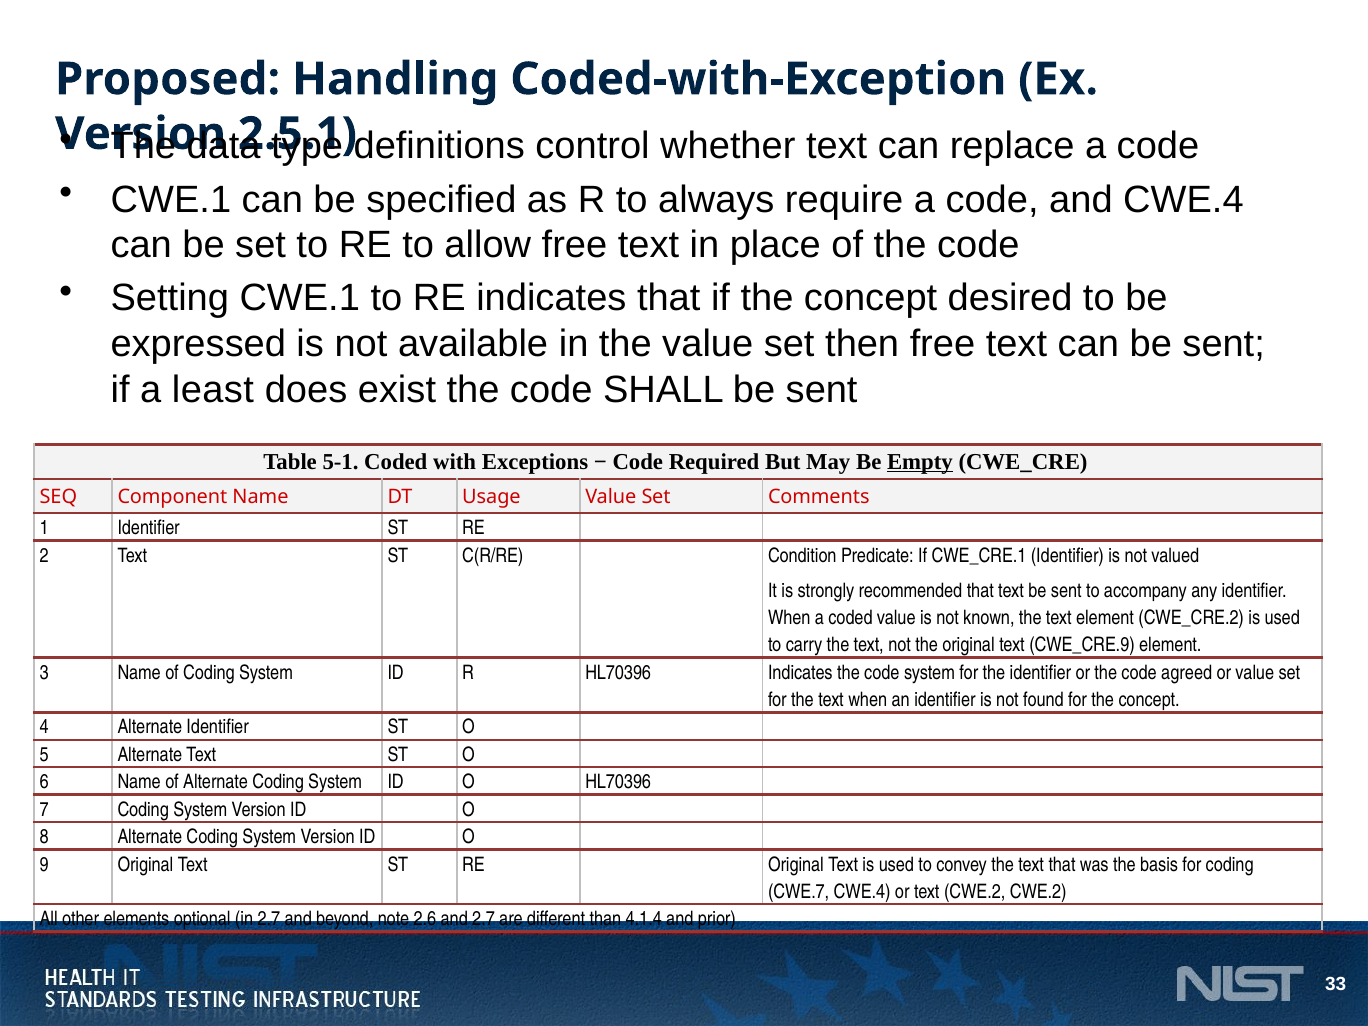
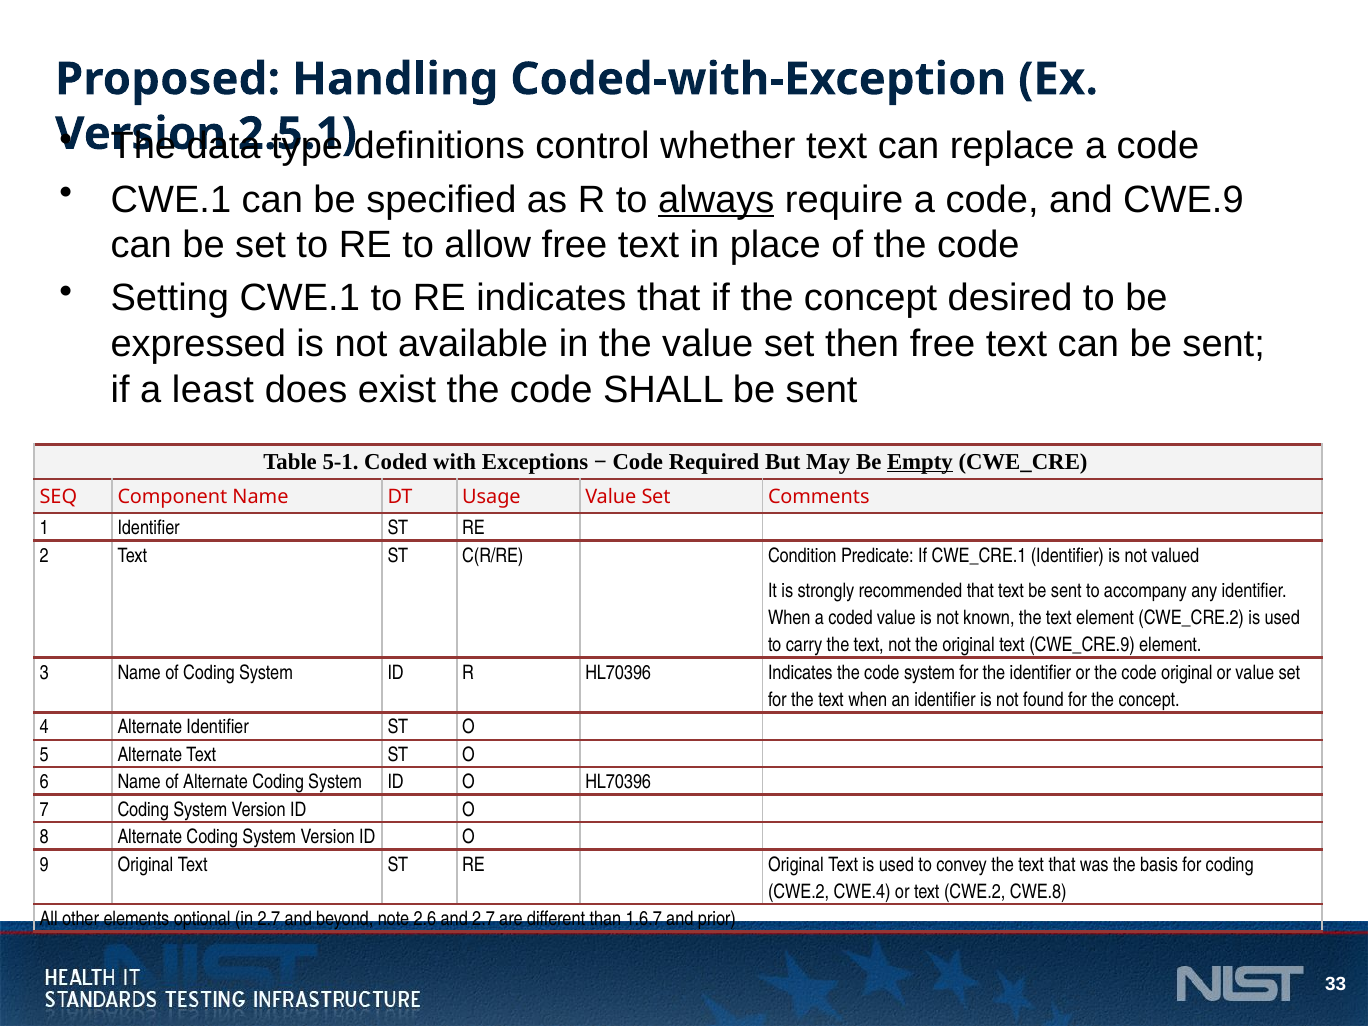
always underline: none -> present
and CWE.4: CWE.4 -> CWE.9
code agreed: agreed -> original
CWE.7 at (799, 892): CWE.7 -> CWE.2
CWE.2 CWE.2: CWE.2 -> CWE.8
4.1.4: 4.1.4 -> 1.6.7
